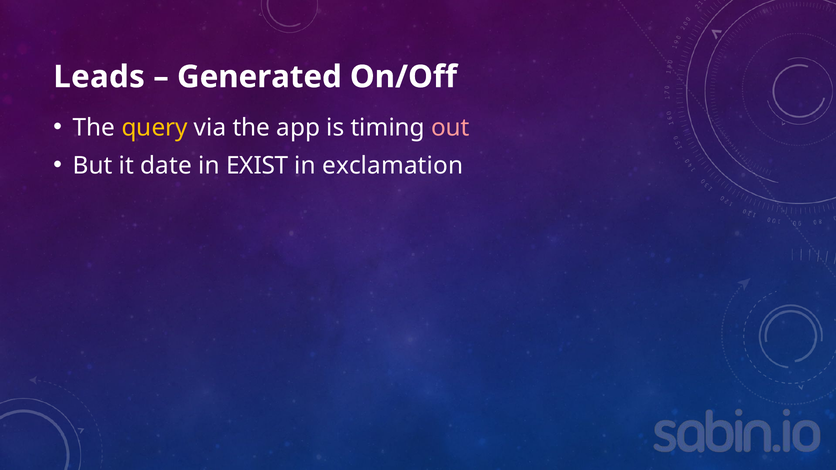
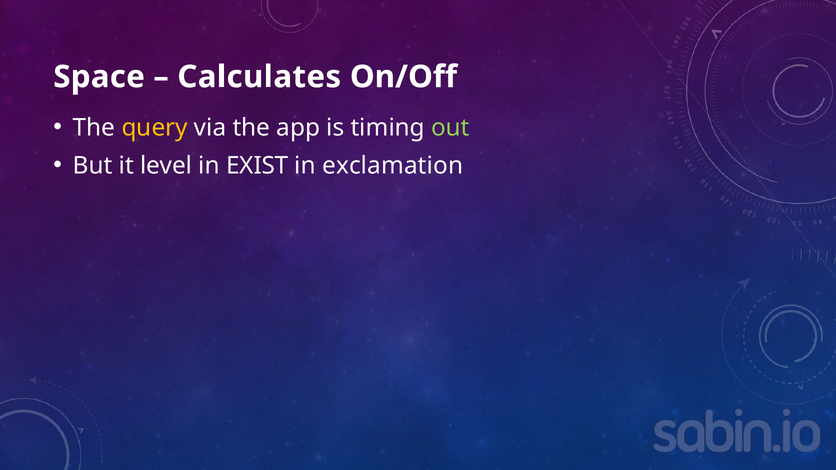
Leads: Leads -> Space
Generated: Generated -> Calculates
out colour: pink -> light green
date: date -> level
